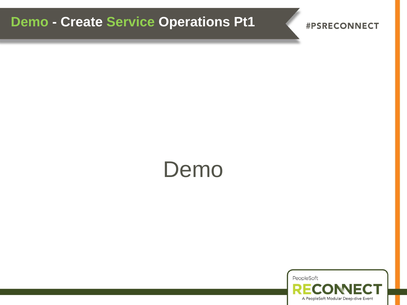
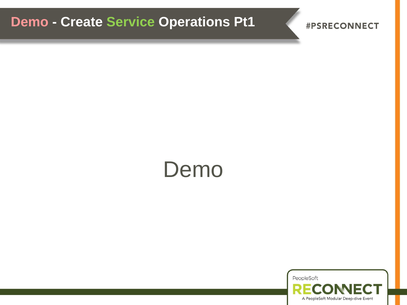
Demo at (30, 22) colour: light green -> pink
